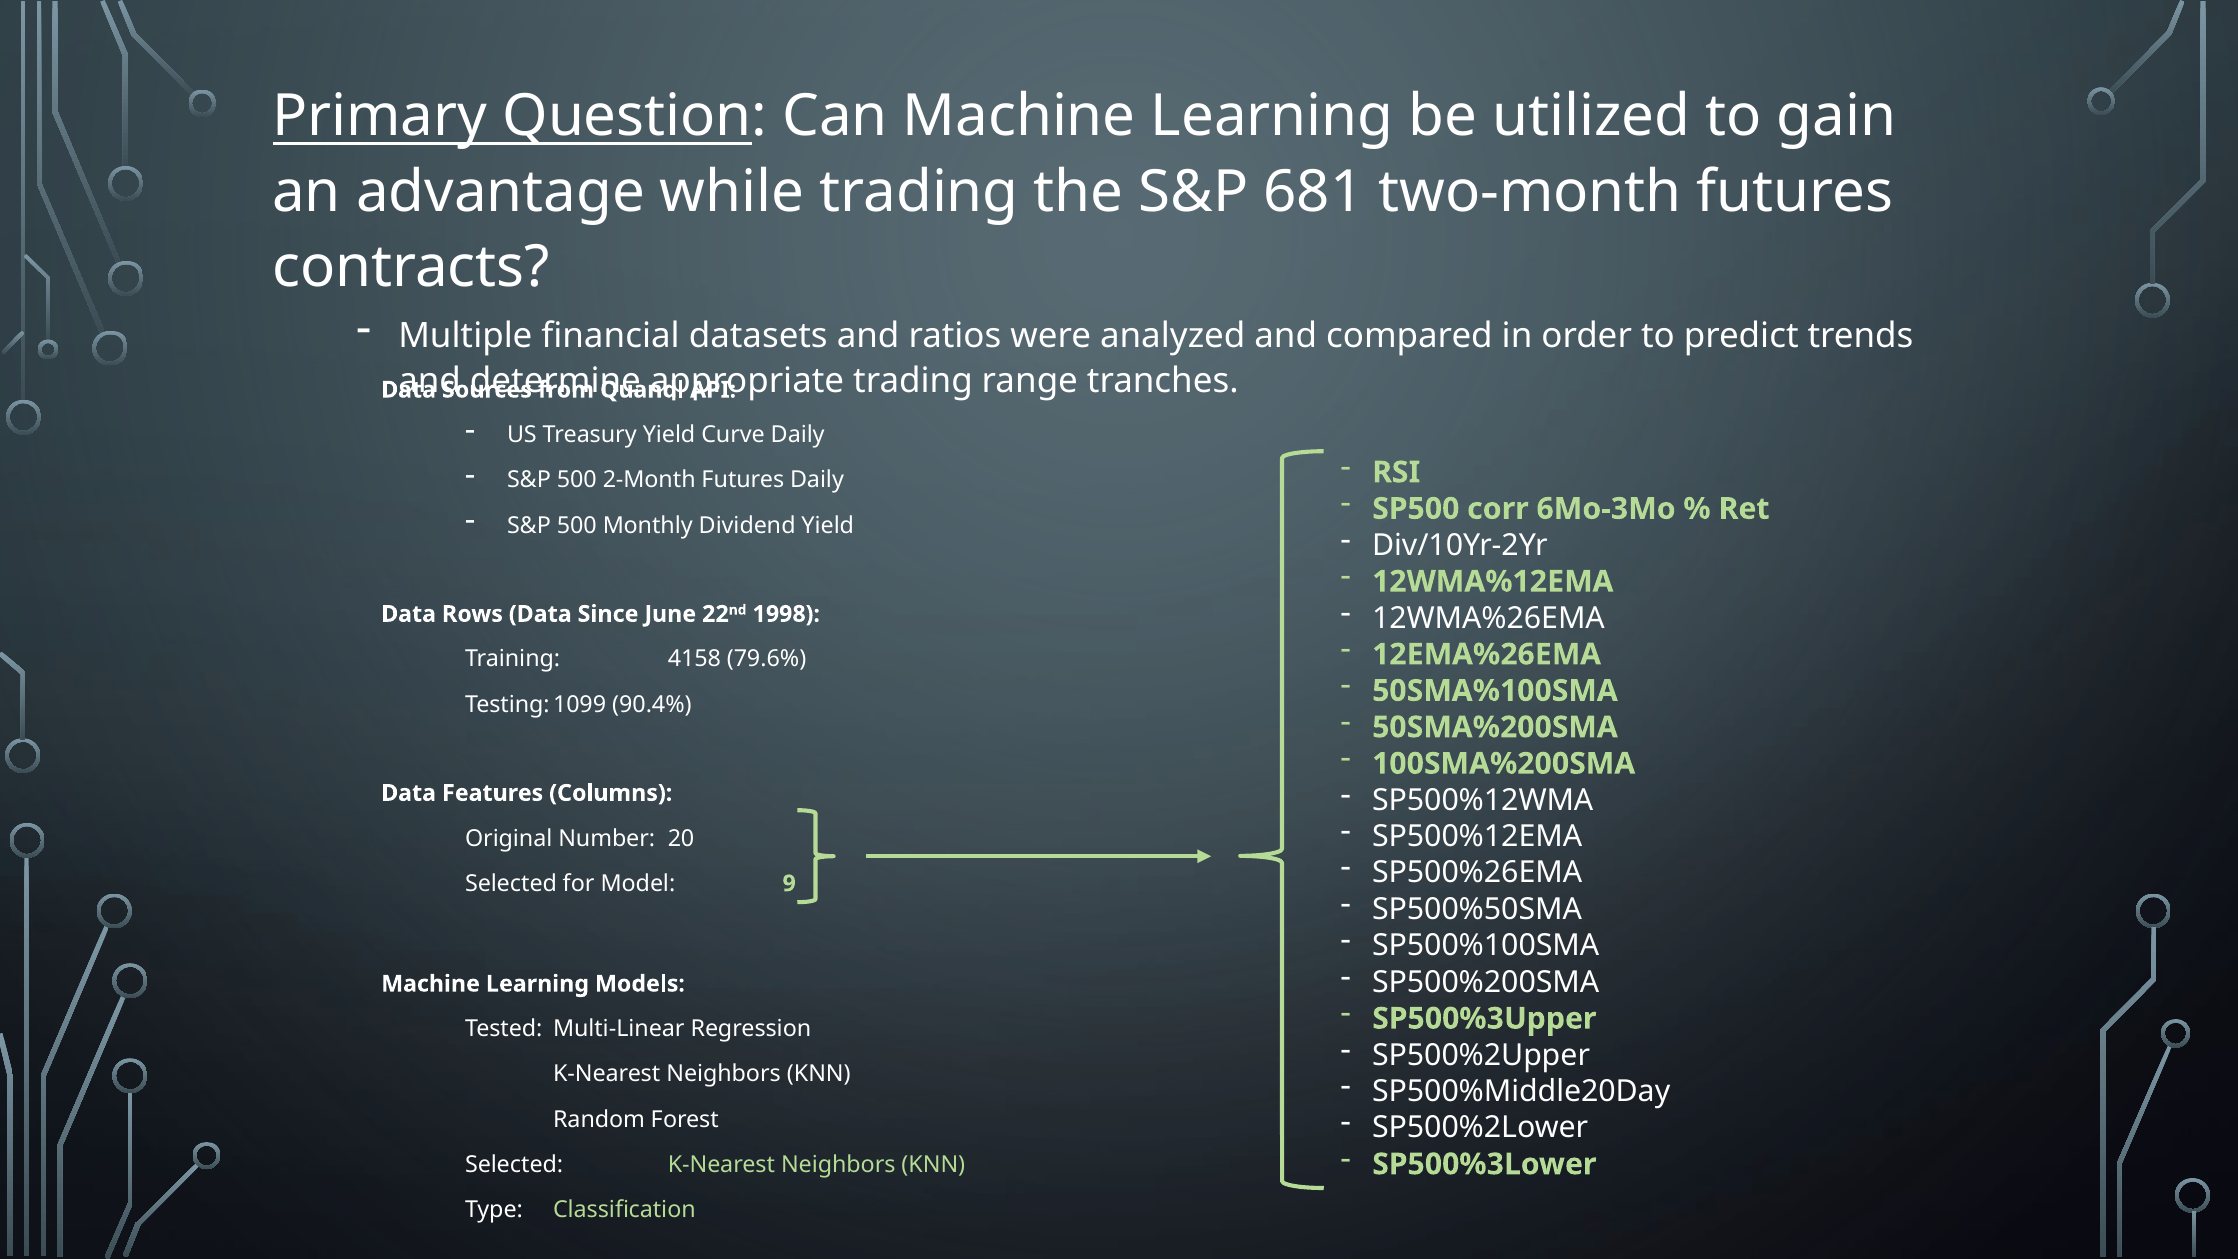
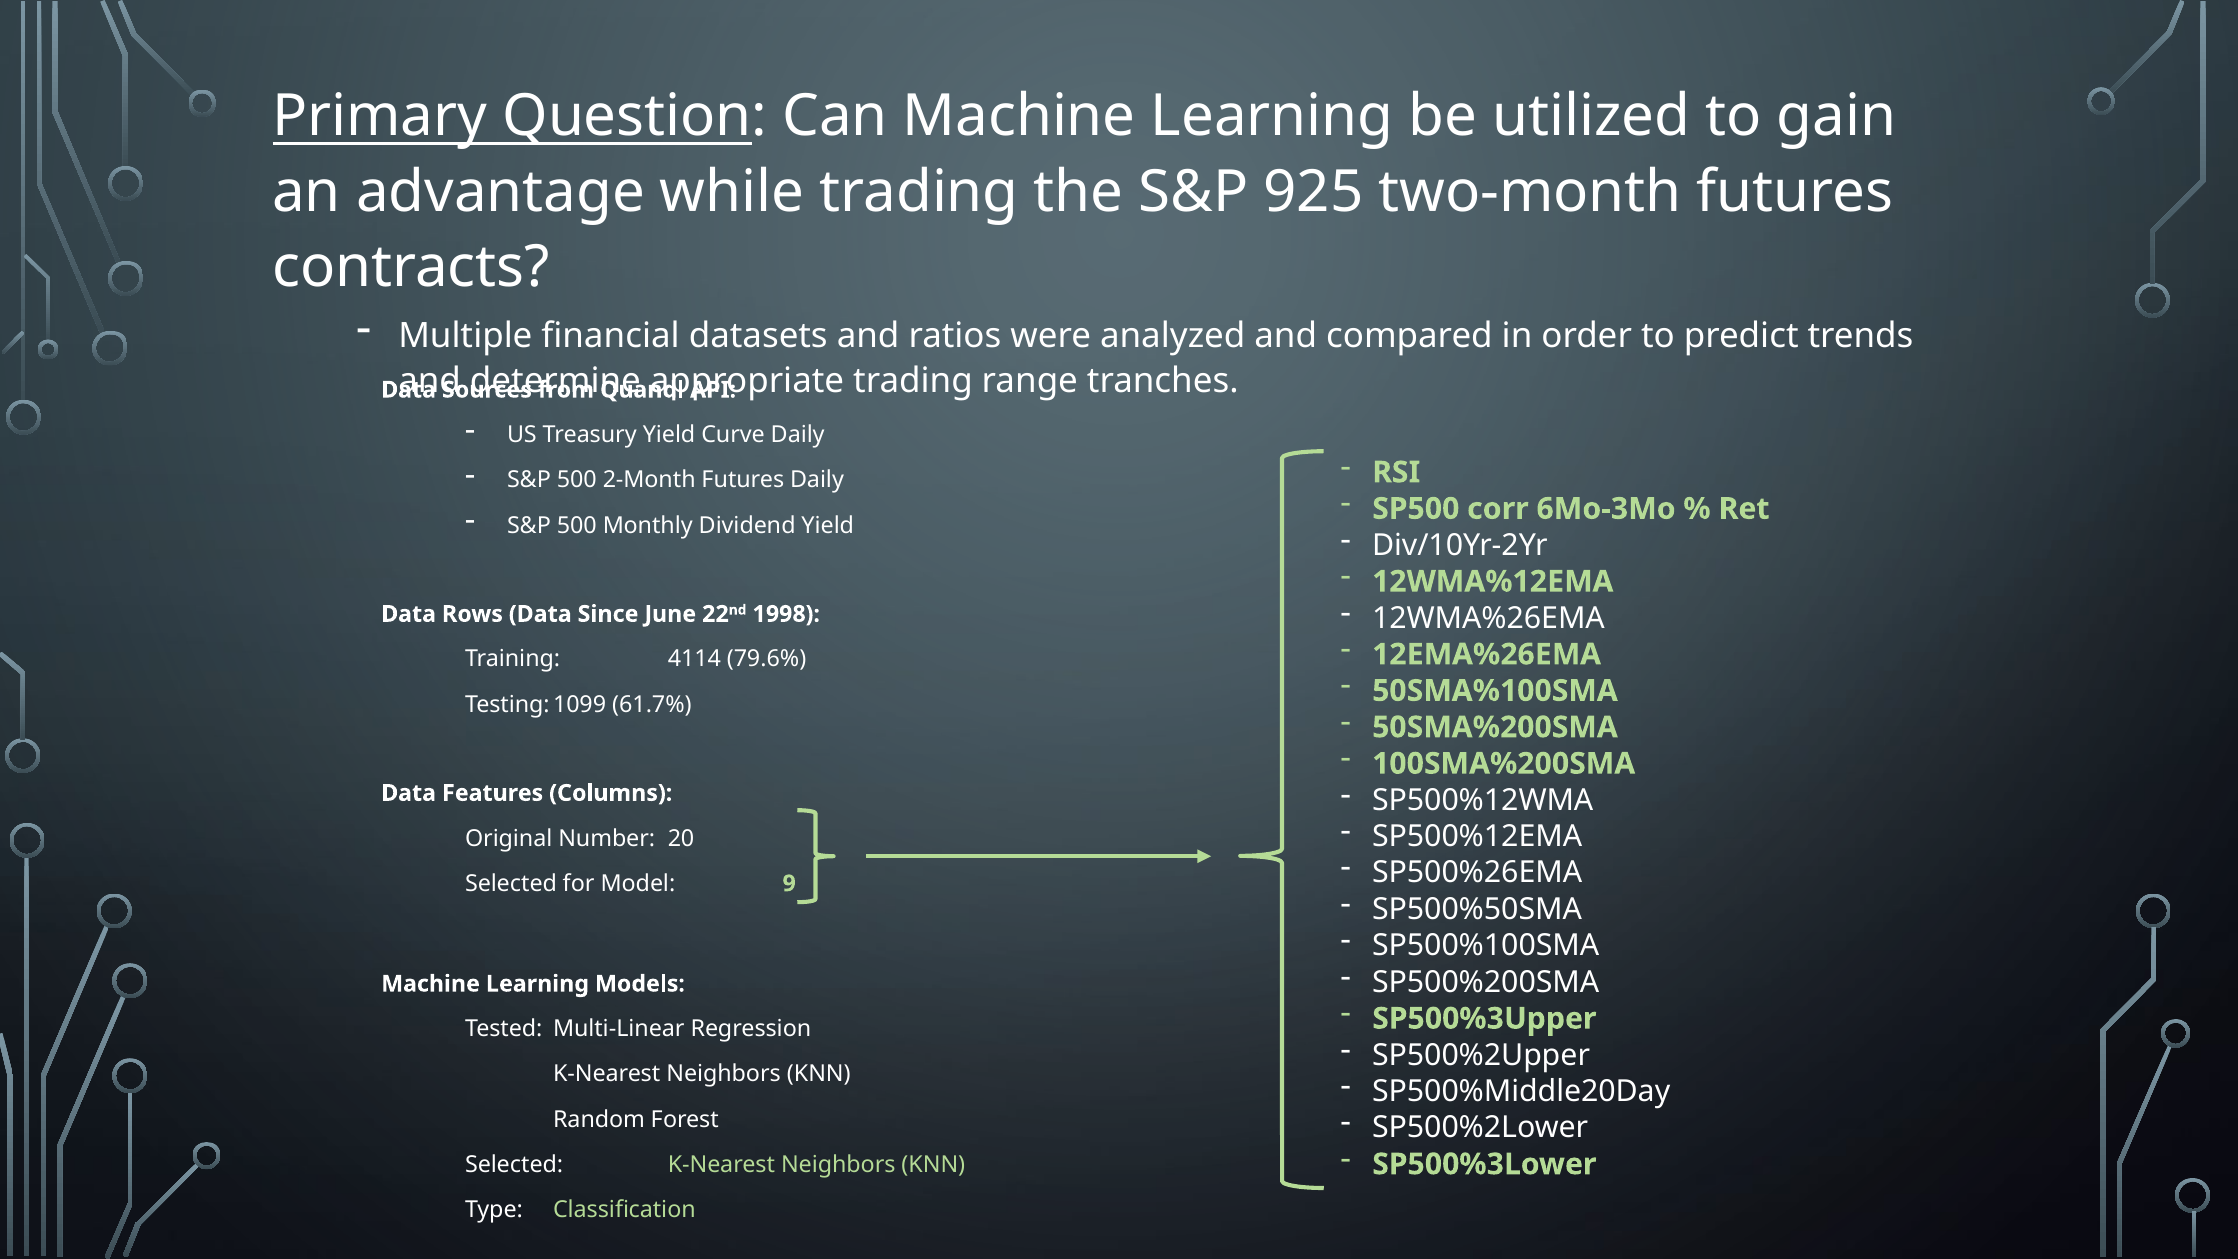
681: 681 -> 925
4158: 4158 -> 4114
90.4%: 90.4% -> 61.7%
